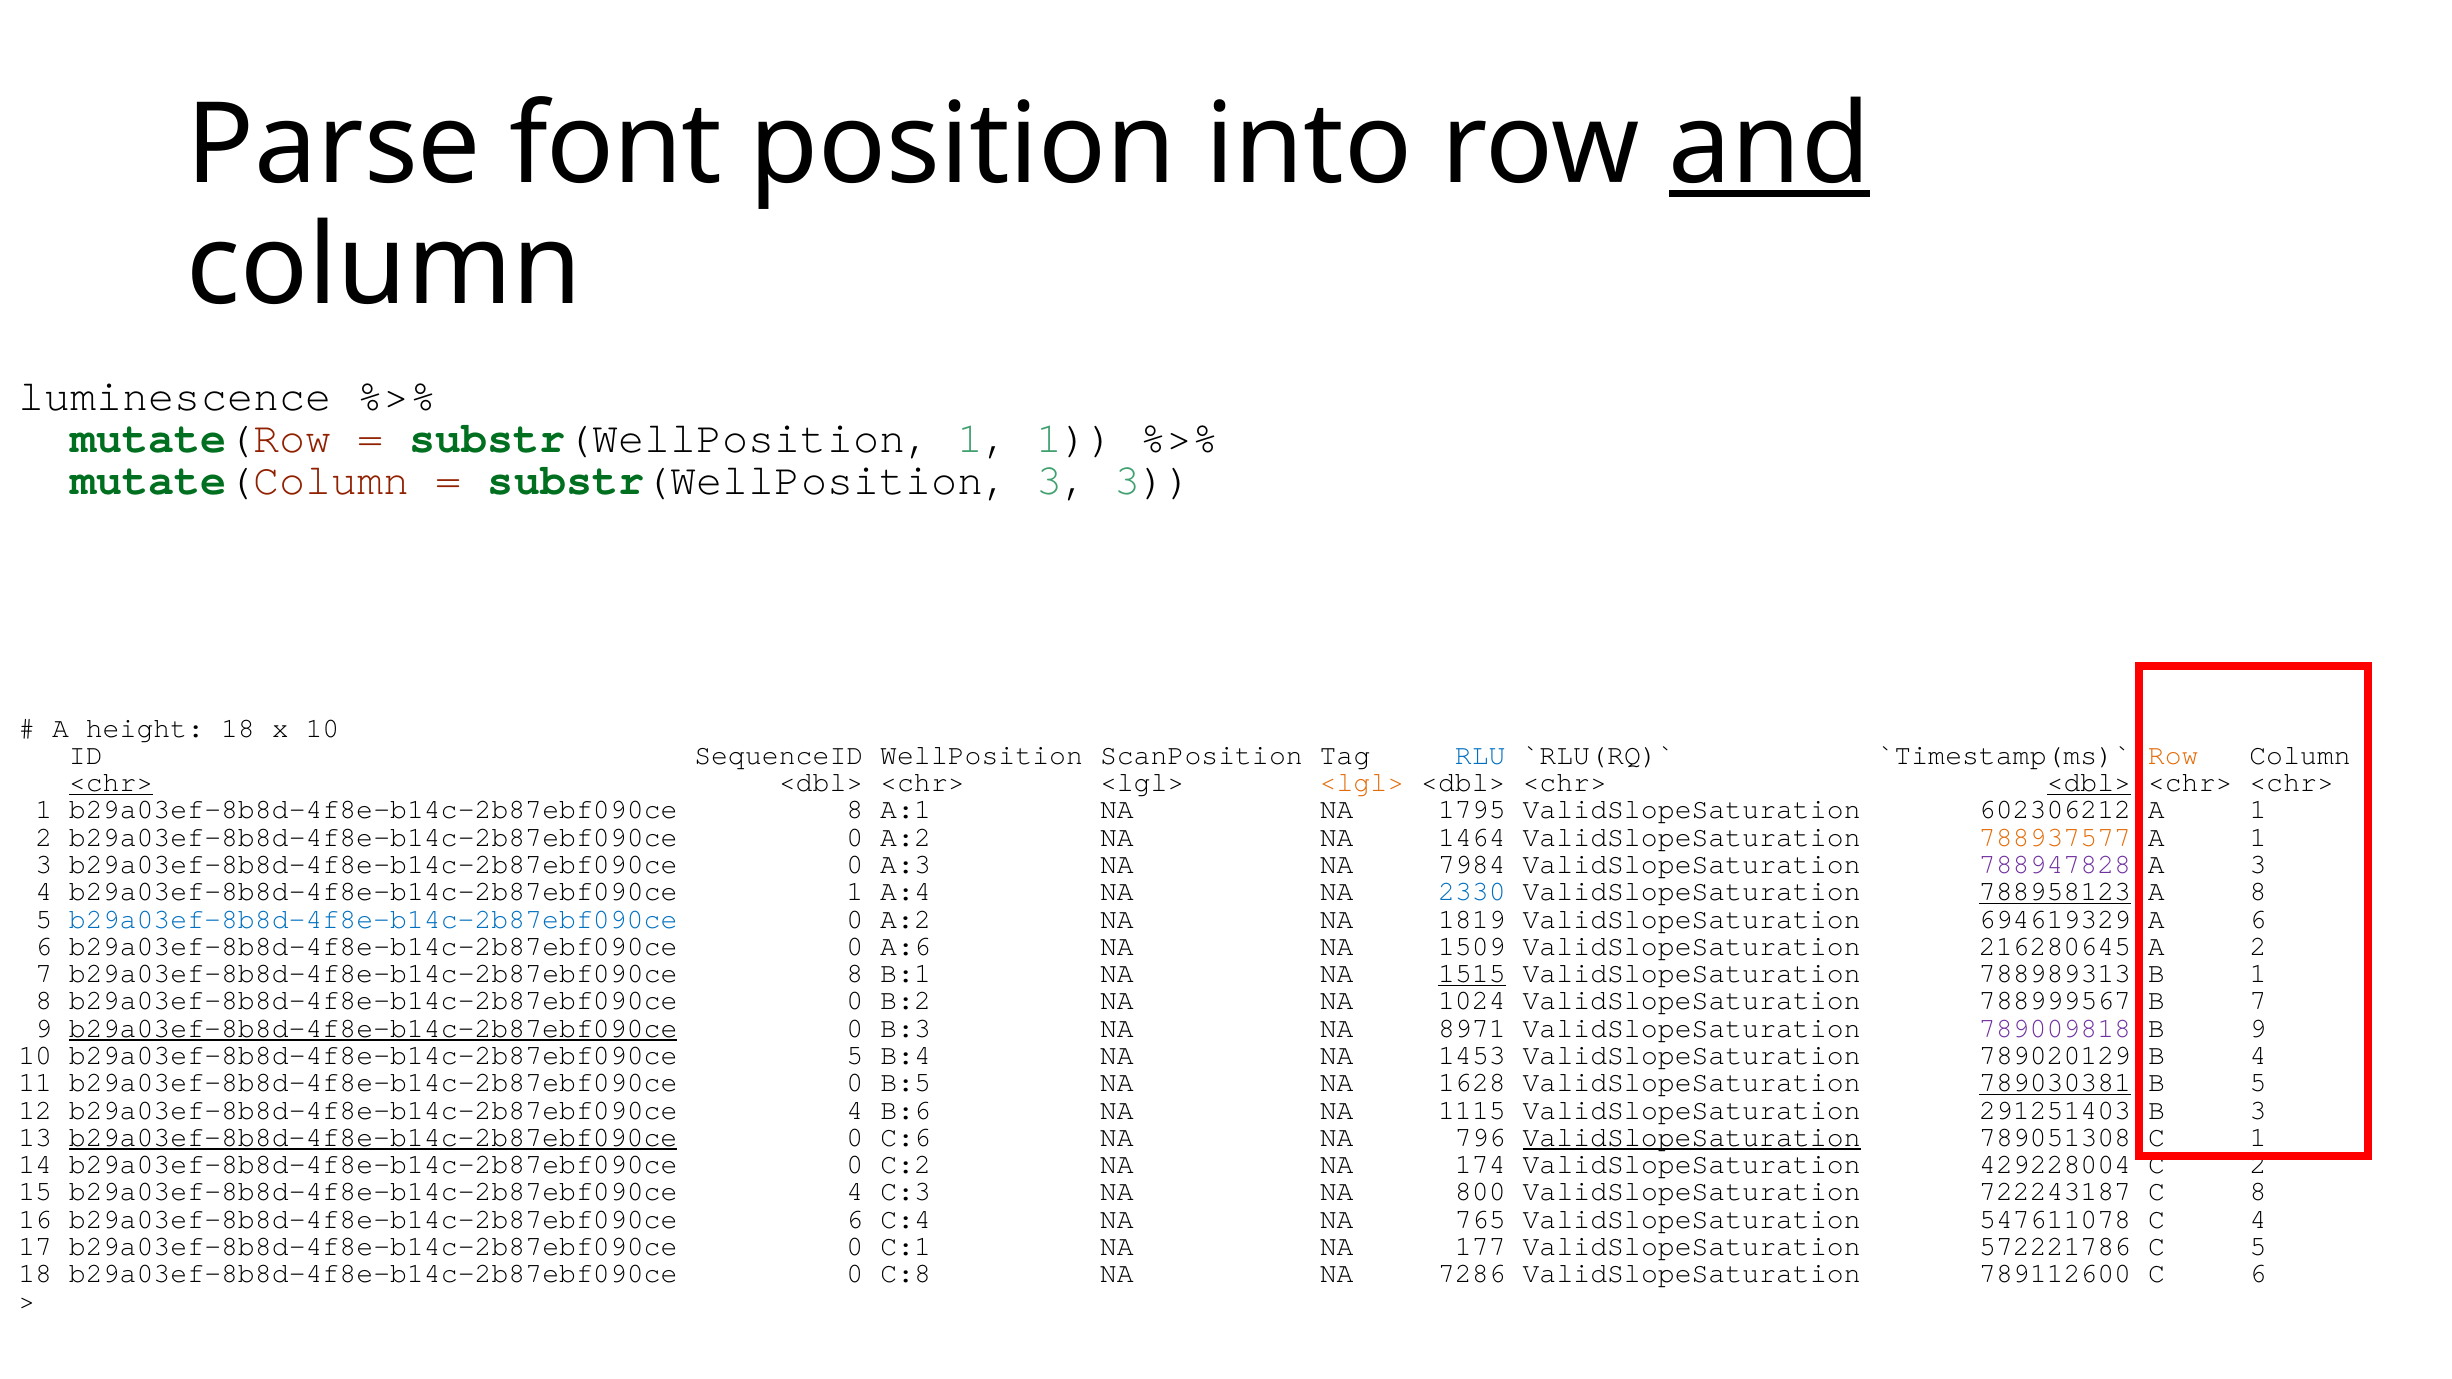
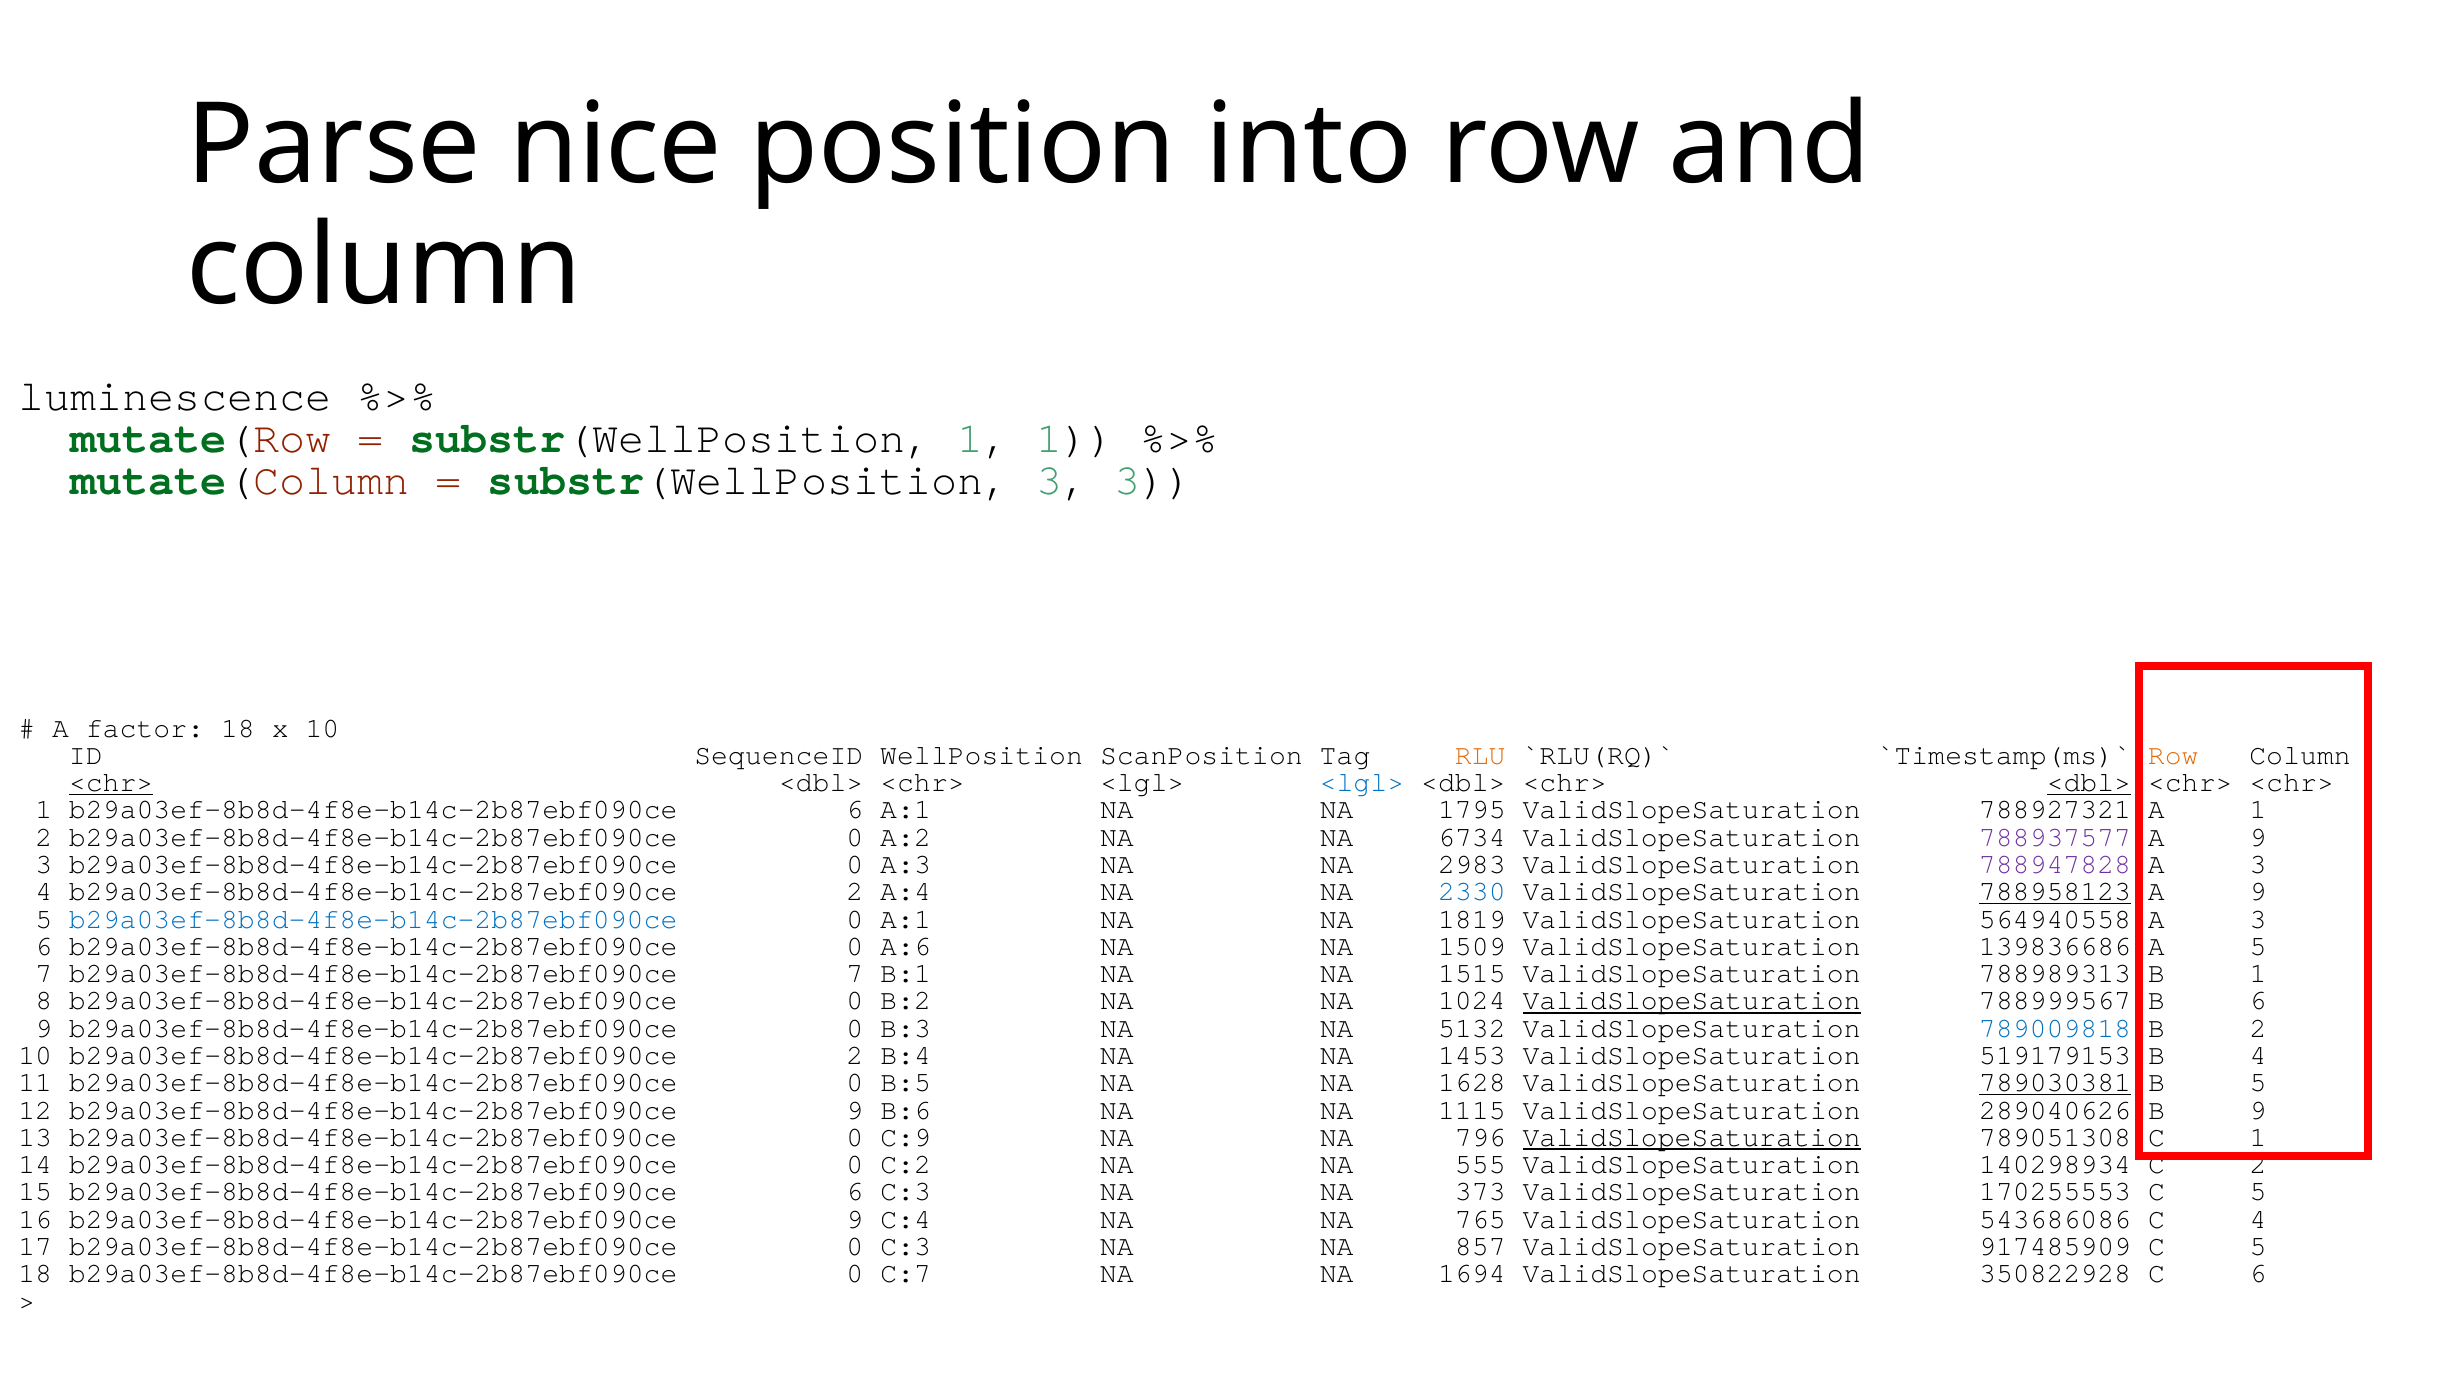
font: font -> nice
and underline: present -> none
height: height -> factor
RLU colour: blue -> orange
<lgl> at (1362, 783) colour: orange -> blue
1 b29a03ef-8b8d-4f8e-b14c-2b87ebf090ce 8: 8 -> 6
602306212: 602306212 -> 788927321
1464: 1464 -> 6734
788937577 colour: orange -> purple
1 at (2258, 837): 1 -> 9
7984: 7984 -> 2983
4 b29a03ef-8b8d-4f8e-b14c-2b87ebf090ce 1: 1 -> 2
8 at (2258, 892): 8 -> 9
A:2 at (906, 919): A:2 -> A:1
694619329: 694619329 -> 564940558
6 at (2258, 919): 6 -> 3
216280645: 216280645 -> 139836686
A 2: 2 -> 5
7 b29a03ef-8b8d-4f8e-b14c-2b87ebf090ce 8: 8 -> 7
1515 underline: present -> none
ValidSlopeSaturation at (1692, 1001) underline: none -> present
B 7: 7 -> 6
b29a03ef-8b8d-4f8e-b14c-2b87ebf090ce at (373, 1028) underline: present -> none
8971: 8971 -> 5132
789009818 colour: purple -> blue
B 9: 9 -> 2
10 b29a03ef-8b8d-4f8e-b14c-2b87ebf090ce 5: 5 -> 2
789020129: 789020129 -> 519179153
12 b29a03ef-8b8d-4f8e-b14c-2b87ebf090ce 4: 4 -> 9
291251403: 291251403 -> 289040626
B 3: 3 -> 9
b29a03ef-8b8d-4f8e-b14c-2b87ebf090ce at (373, 1137) underline: present -> none
C:6: C:6 -> C:9
174: 174 -> 555
429228004: 429228004 -> 140298934
15 b29a03ef-8b8d-4f8e-b14c-2b87ebf090ce 4: 4 -> 6
800: 800 -> 373
722243187: 722243187 -> 170255553
8 at (2258, 1192): 8 -> 5
16 b29a03ef-8b8d-4f8e-b14c-2b87ebf090ce 6: 6 -> 9
547611078: 547611078 -> 543686086
0 C:1: C:1 -> C:3
177: 177 -> 857
572221786: 572221786 -> 917485909
C:8: C:8 -> C:7
7286: 7286 -> 1694
789112600: 789112600 -> 350822928
